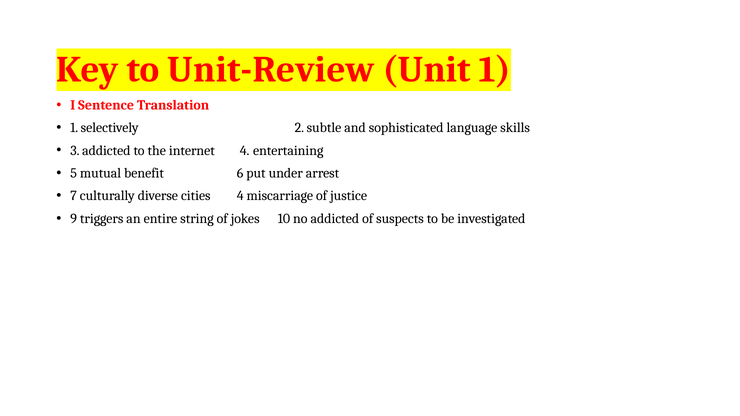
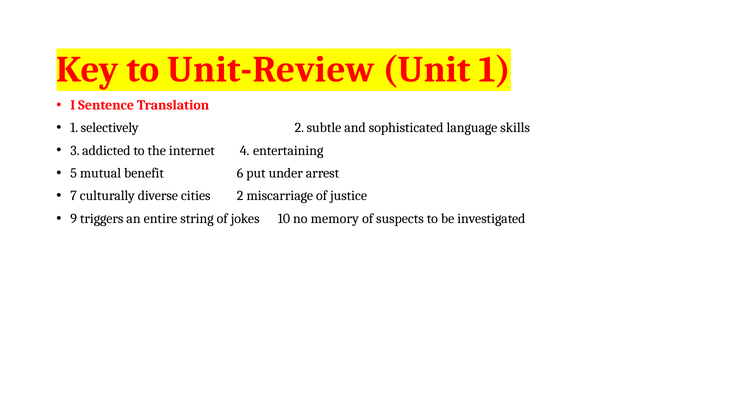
cities 4: 4 -> 2
no addicted: addicted -> memory
